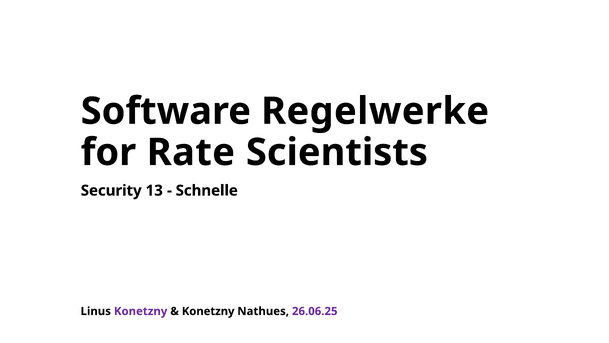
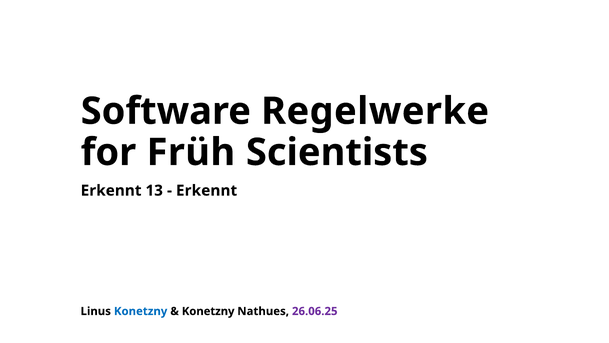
Rate: Rate -> Früh
Security at (111, 190): Security -> Erkennt
Schnelle at (207, 190): Schnelle -> Erkennt
Konetzny at (141, 311) colour: purple -> blue
